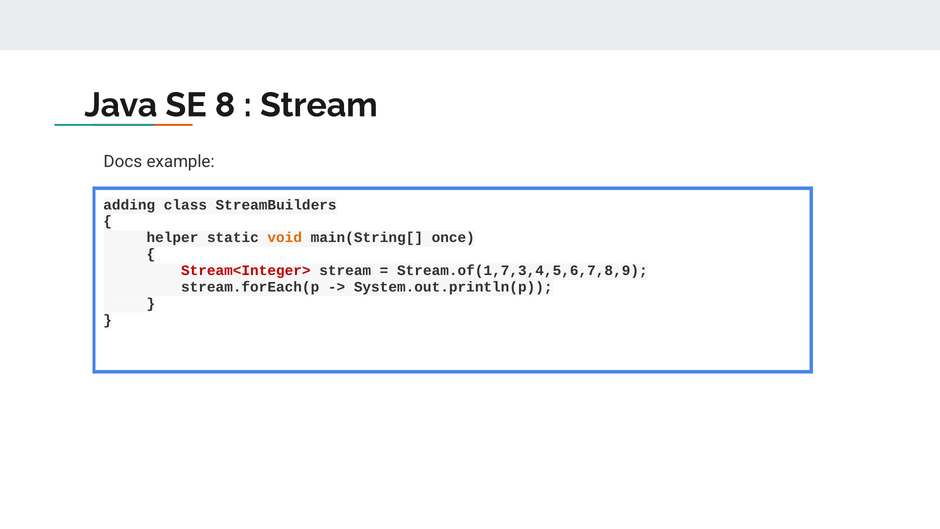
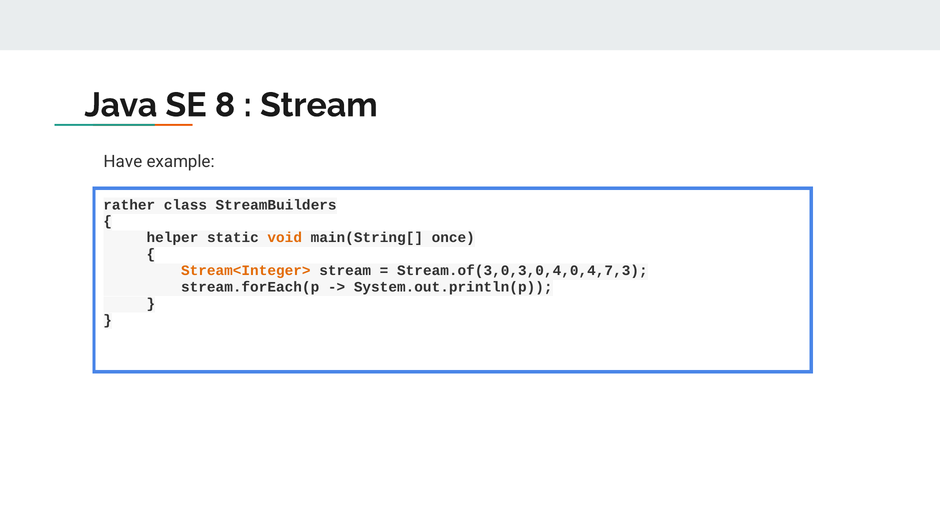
Docs: Docs -> Have
adding: adding -> rather
Stream<Integer> colour: red -> orange
Stream.of(1,7,3,4,5,6,7,8,9: Stream.of(1,7,3,4,5,6,7,8,9 -> Stream.of(3,0,3,0,4,0,4,7,3
